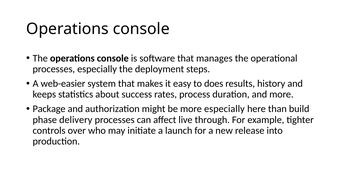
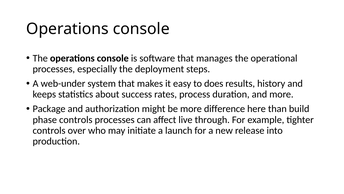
web-easier: web-easier -> web-under
more especially: especially -> difference
phase delivery: delivery -> controls
